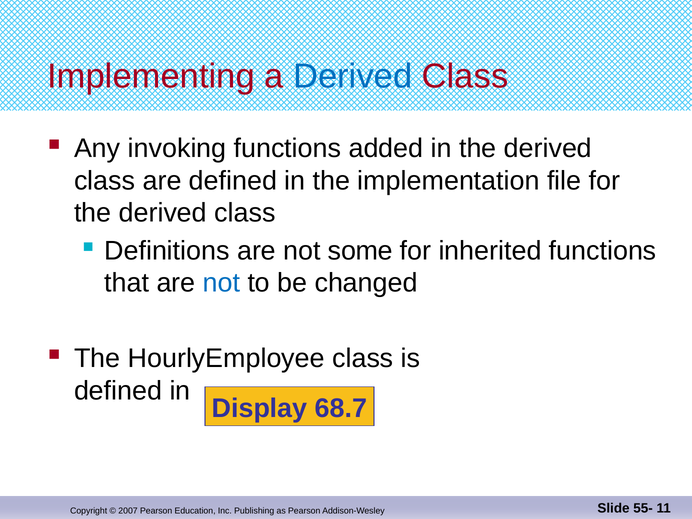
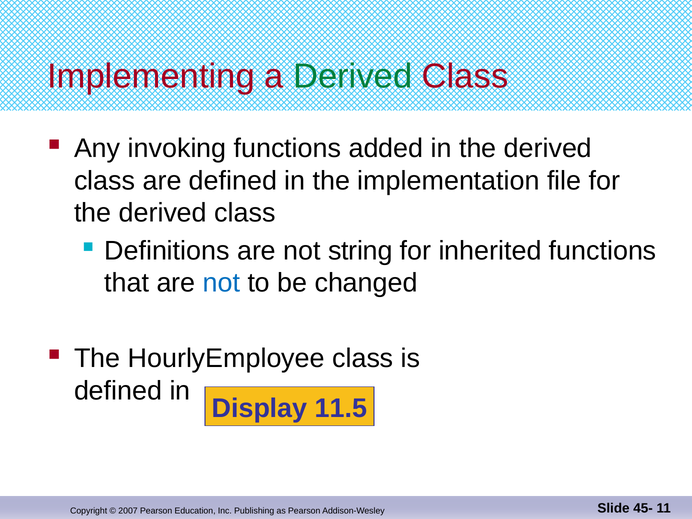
Derived at (353, 76) colour: blue -> green
some: some -> string
68.7: 68.7 -> 11.5
55-: 55- -> 45-
